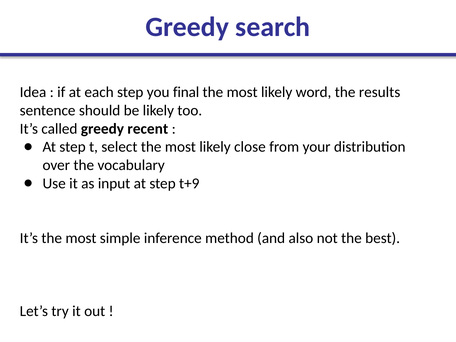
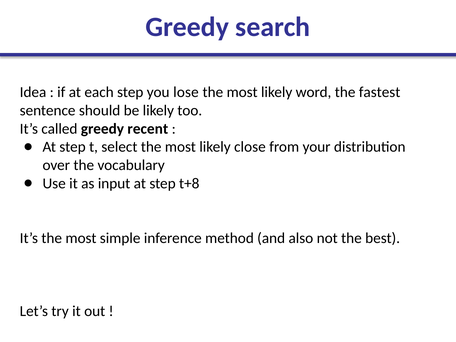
final: final -> lose
results: results -> fastest
t+9: t+9 -> t+8
